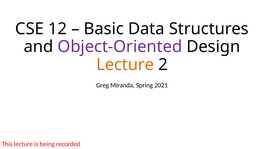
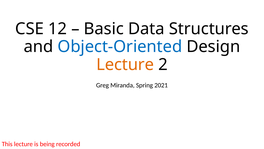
Object-Oriented colour: purple -> blue
